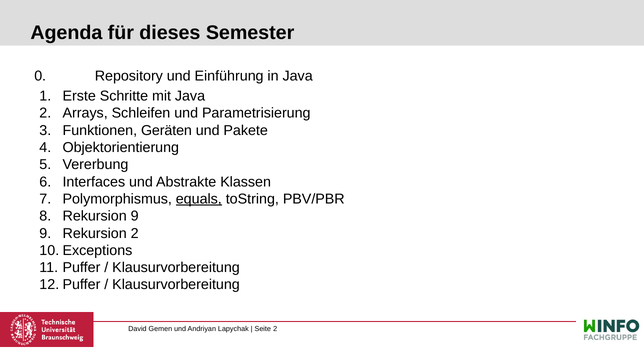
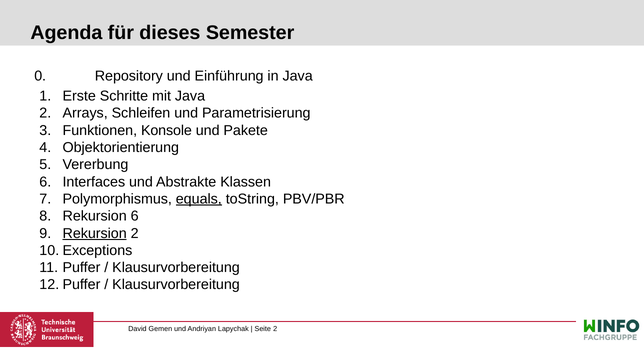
Geräten: Geräten -> Konsole
Rekursion 9: 9 -> 6
Rekursion at (95, 233) underline: none -> present
